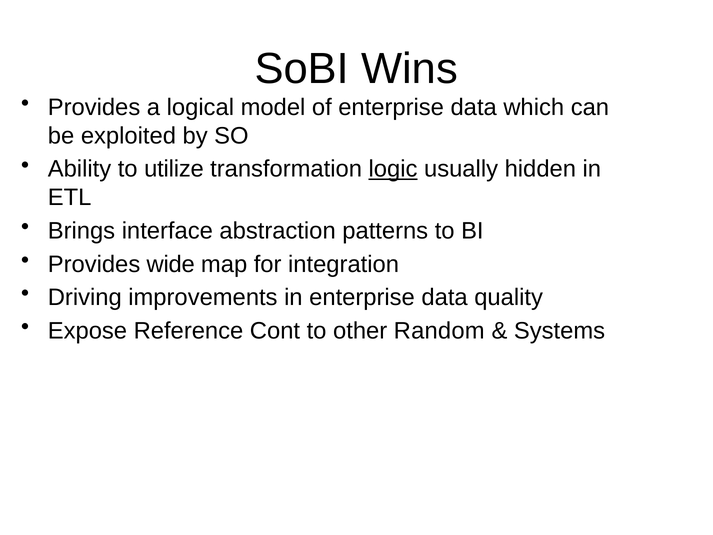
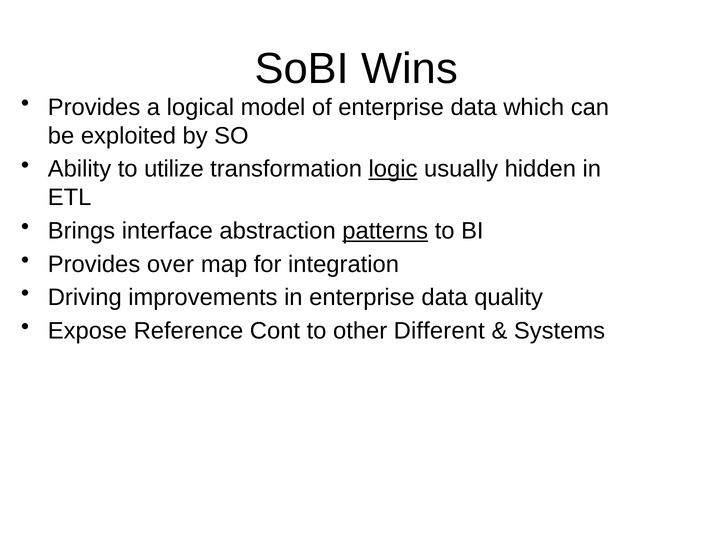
patterns underline: none -> present
wide: wide -> over
Random: Random -> Different
